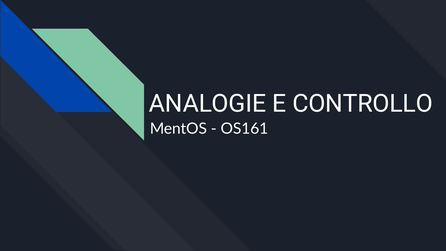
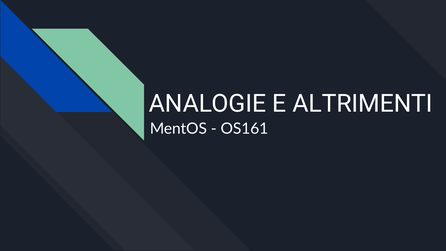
CONTROLLO: CONTROLLO -> ALTRIMENTI
